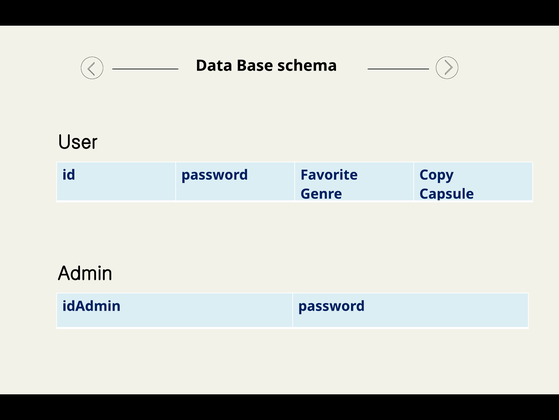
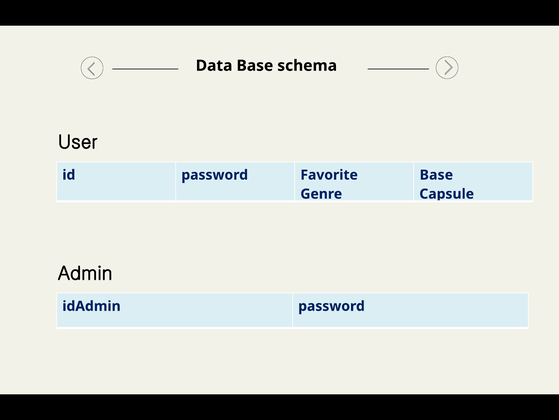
Copy at (436, 175): Copy -> Base
